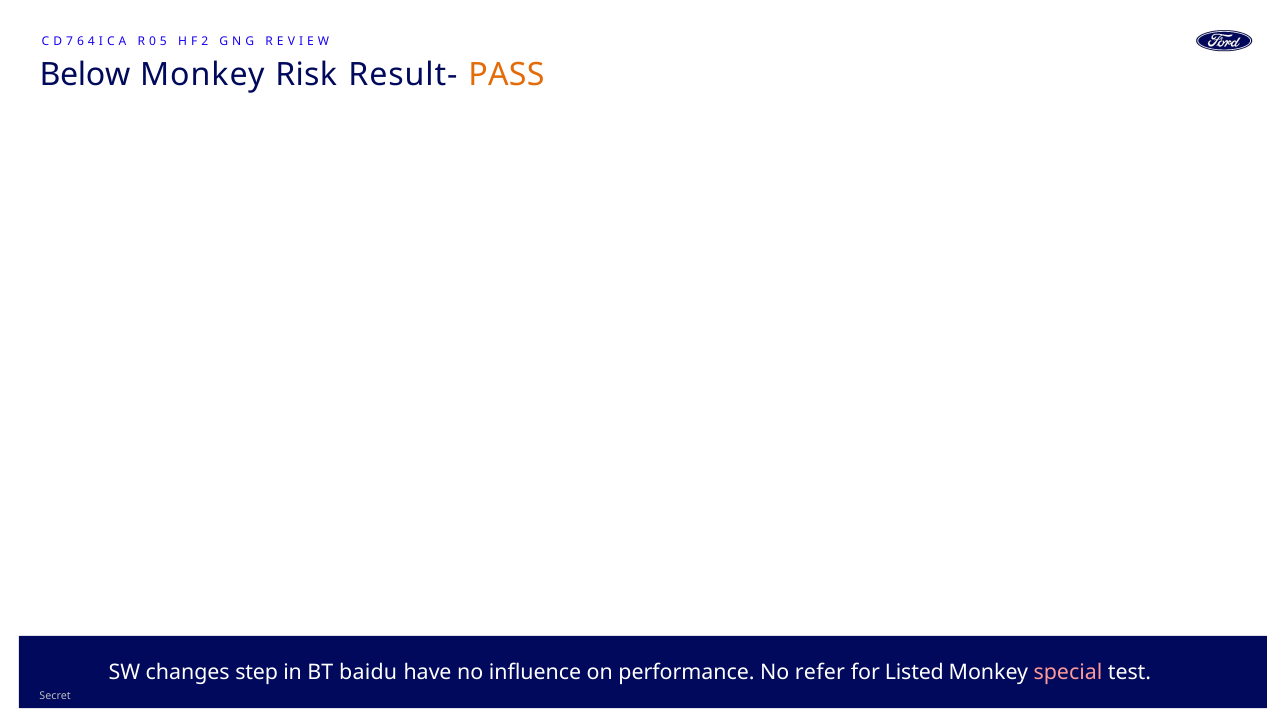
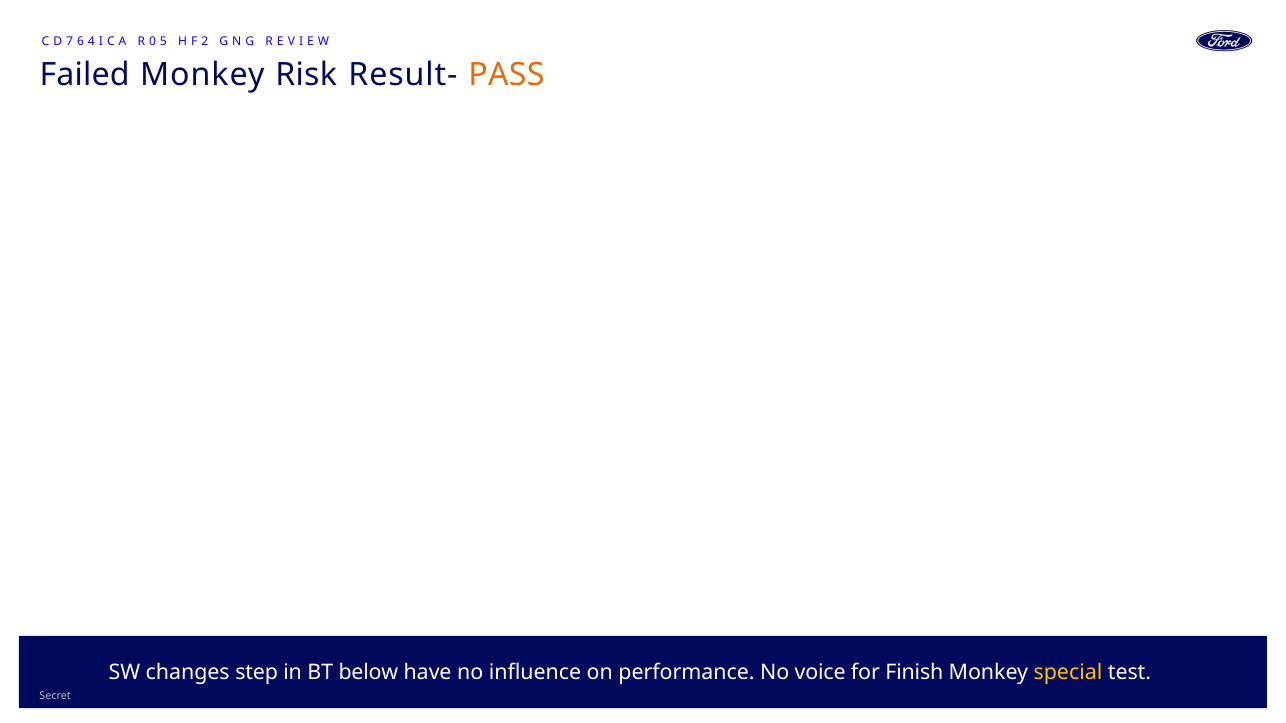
Below: Below -> Failed
baidu: baidu -> below
refer: refer -> voice
Listed: Listed -> Finish
special colour: pink -> yellow
